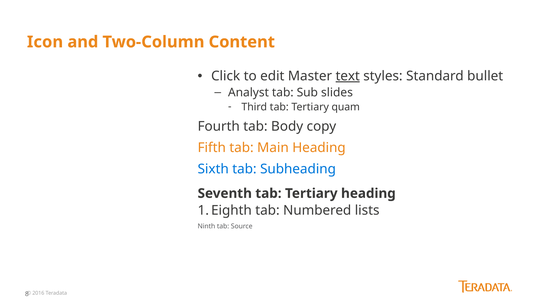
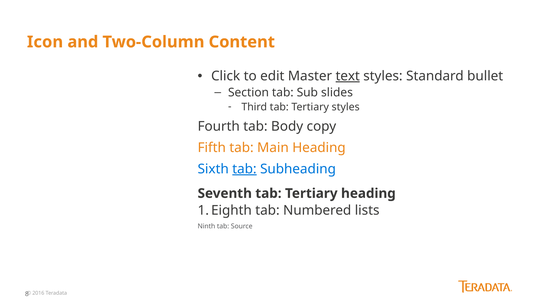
Analyst: Analyst -> Section
Tertiary quam: quam -> styles
tab at (244, 169) underline: none -> present
